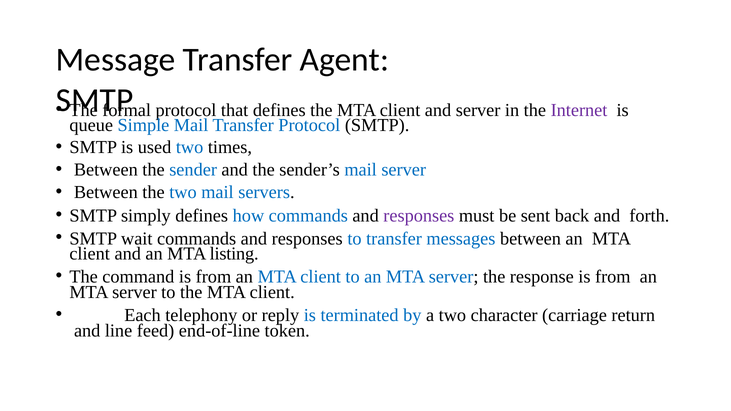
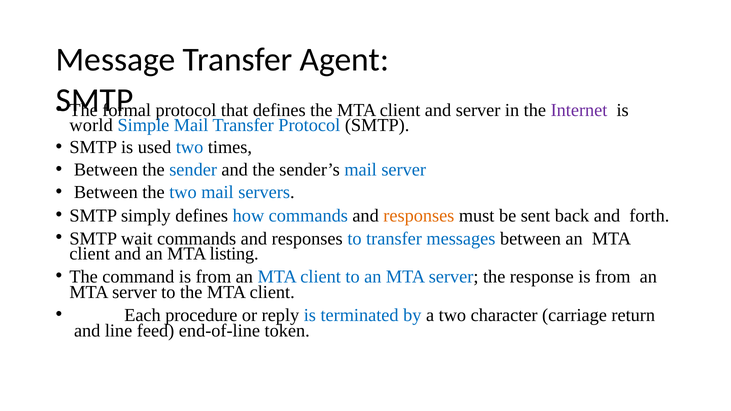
queue: queue -> world
responses at (419, 216) colour: purple -> orange
telephony: telephony -> procedure
